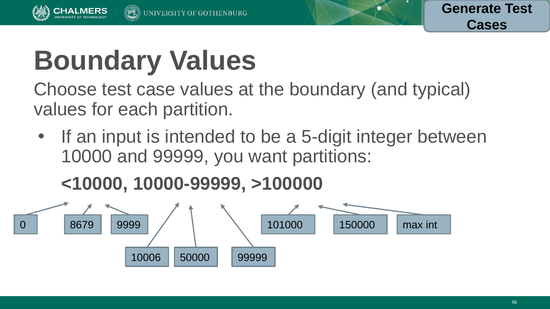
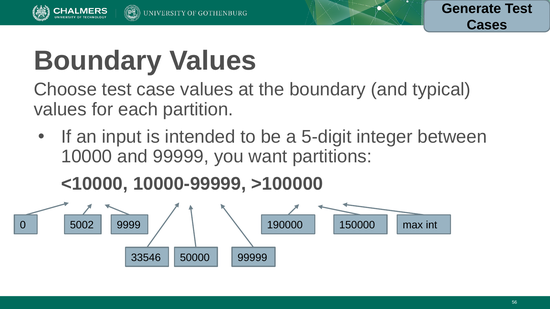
8679: 8679 -> 5002
101000: 101000 -> 190000
10006: 10006 -> 33546
